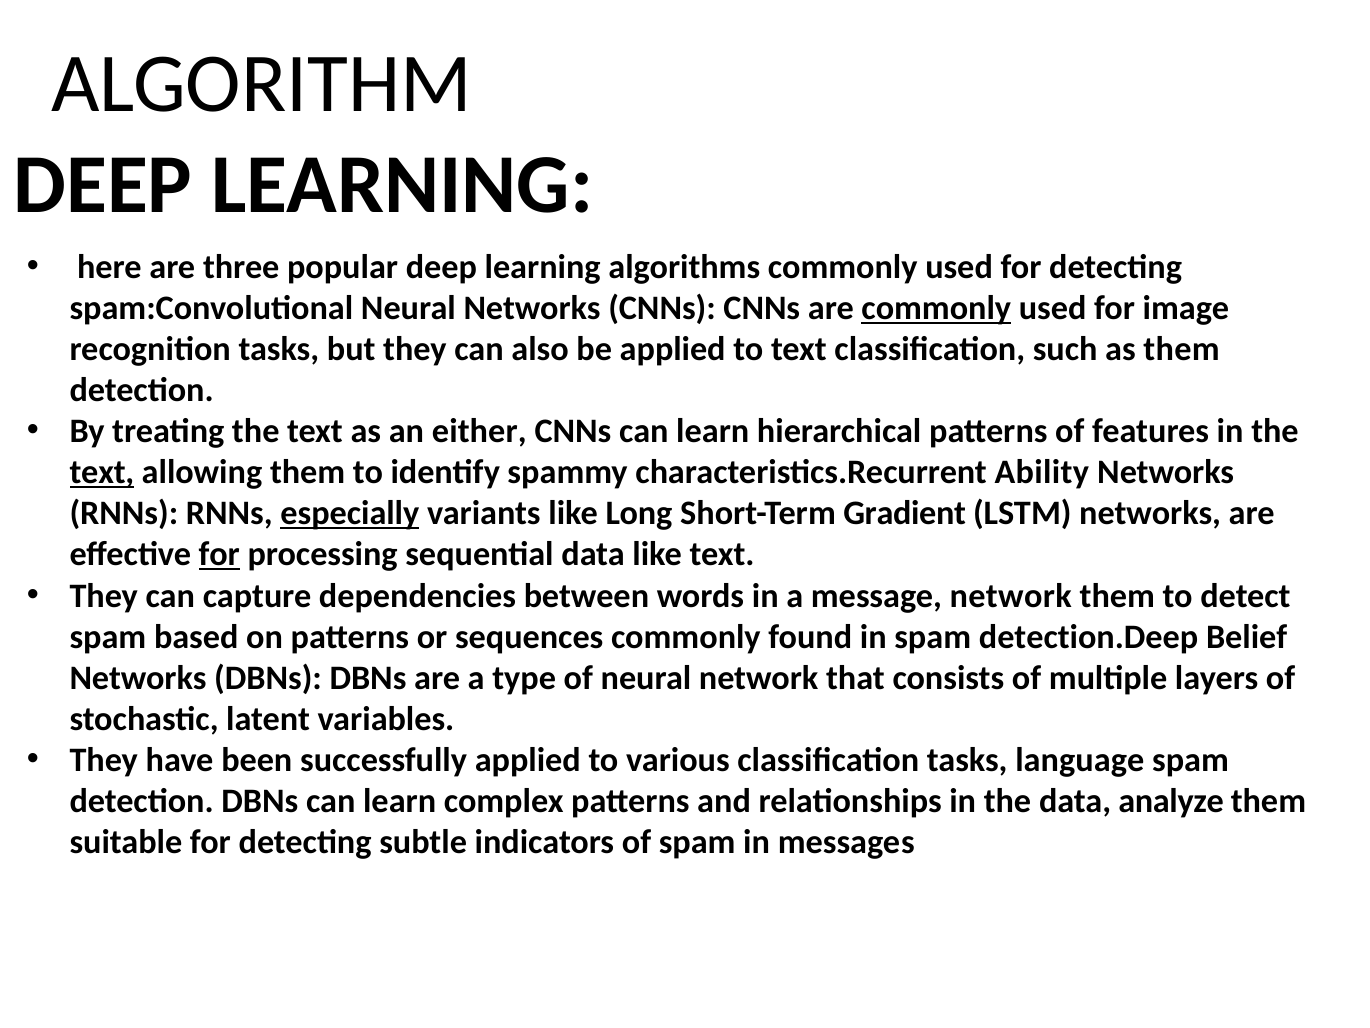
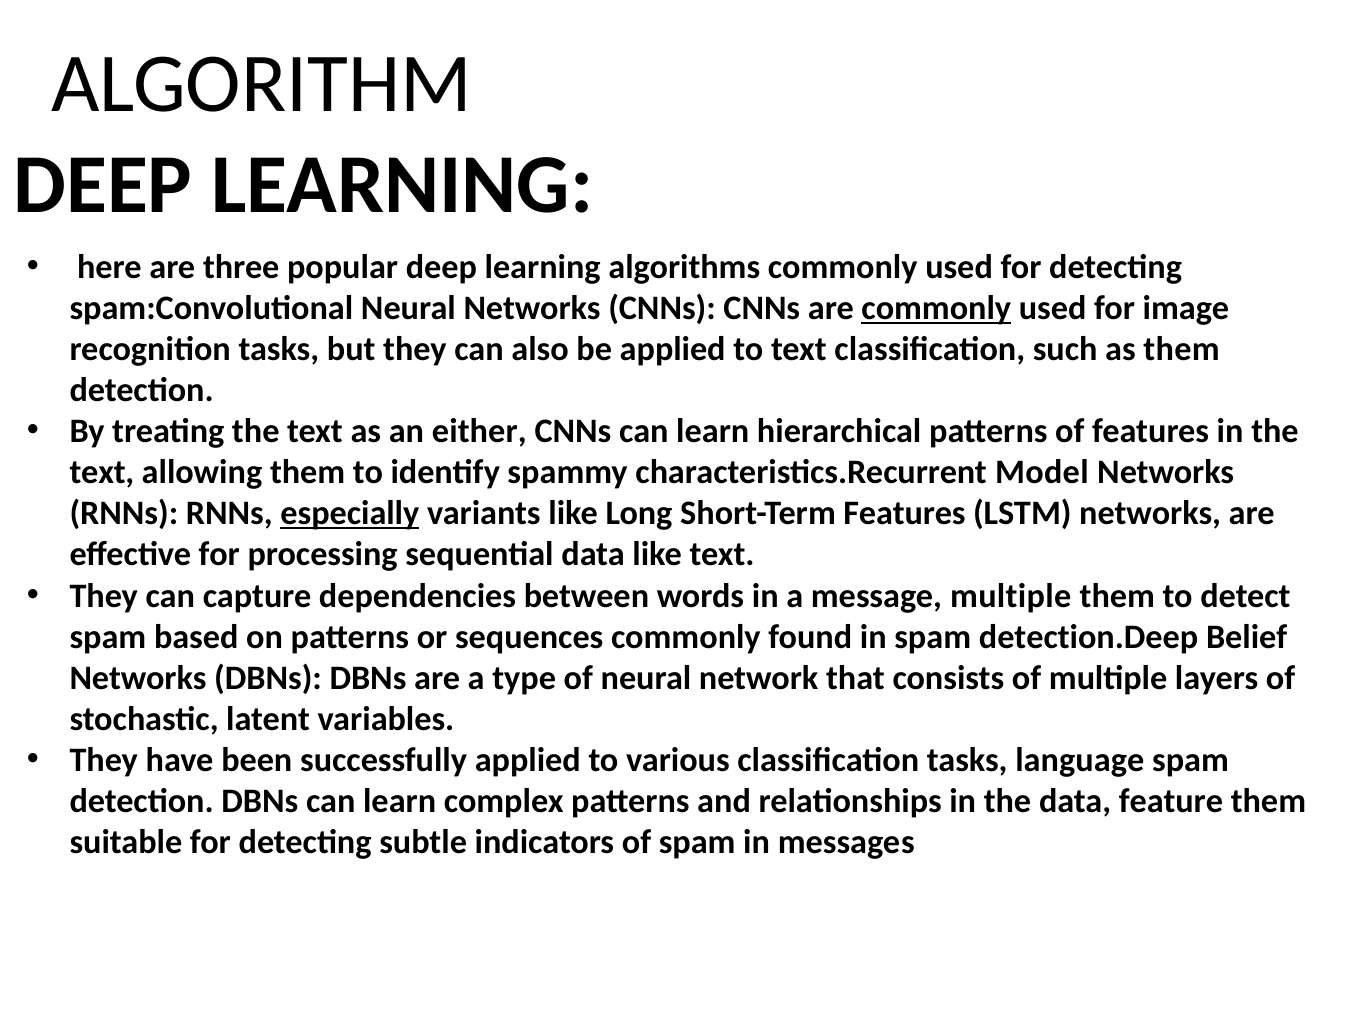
text at (102, 472) underline: present -> none
Ability: Ability -> Model
Short-Term Gradient: Gradient -> Features
for at (219, 554) underline: present -> none
message network: network -> multiple
analyze: analyze -> feature
